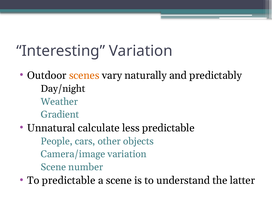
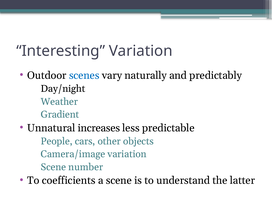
scenes colour: orange -> blue
calculate: calculate -> increases
To predictable: predictable -> coefficients
